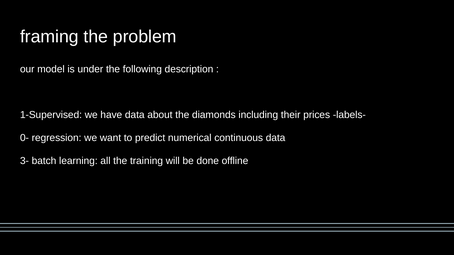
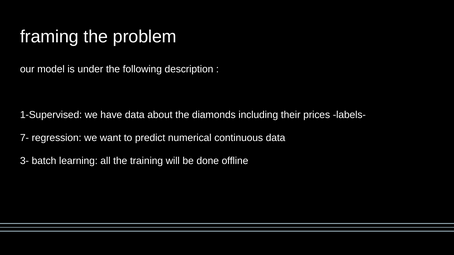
0-: 0- -> 7-
